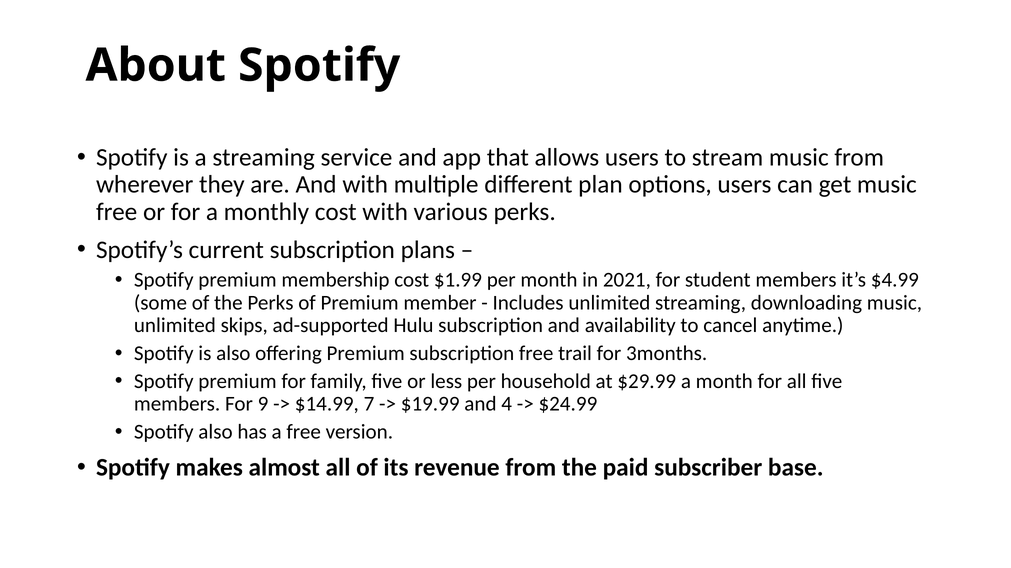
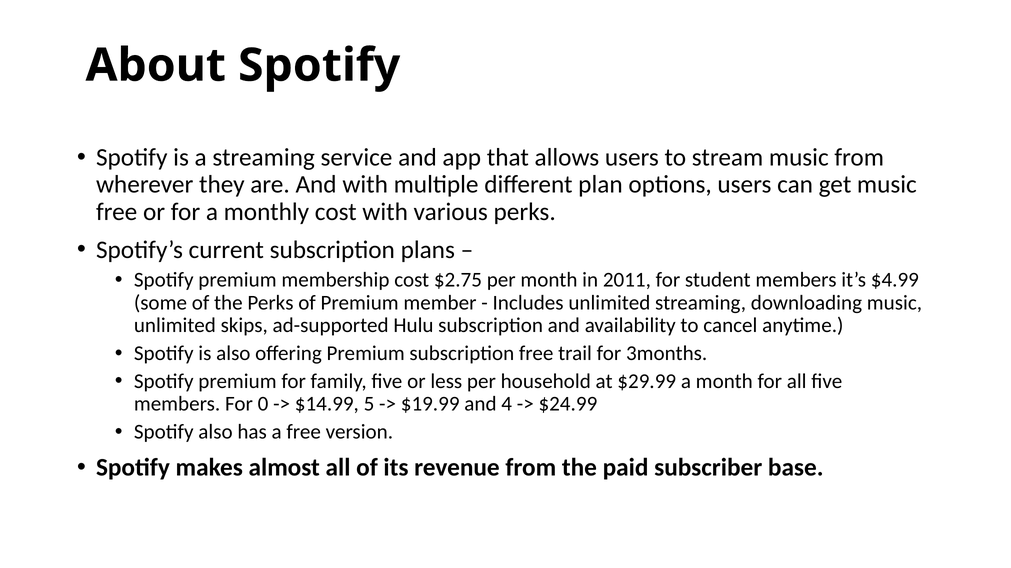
$1.99: $1.99 -> $2.75
2021: 2021 -> 2011
9: 9 -> 0
7: 7 -> 5
